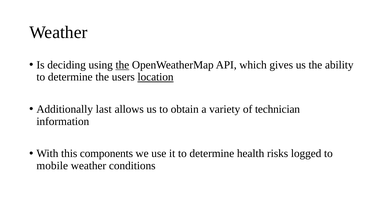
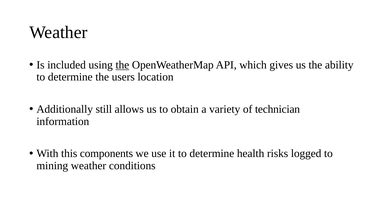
deciding: deciding -> included
location underline: present -> none
last: last -> still
mobile: mobile -> mining
